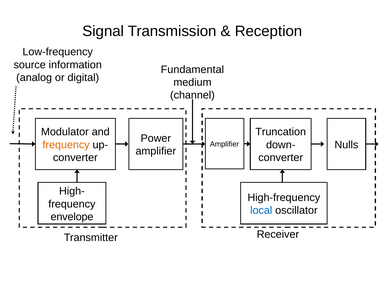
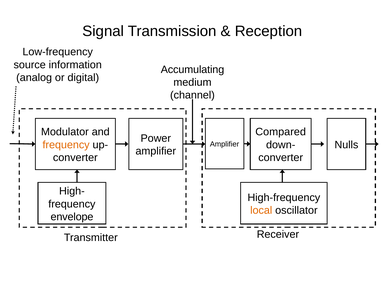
Fundamental: Fundamental -> Accumulating
Truncation: Truncation -> Compared
local colour: blue -> orange
